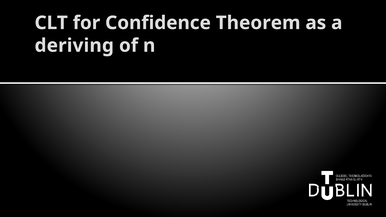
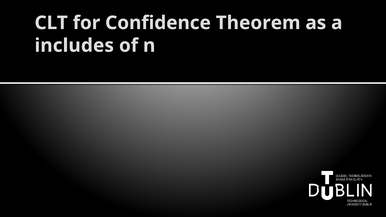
deriving: deriving -> includes
